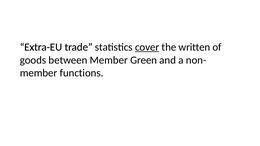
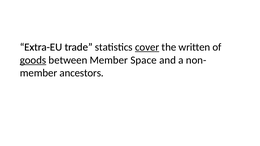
goods underline: none -> present
Green: Green -> Space
functions: functions -> ancestors
